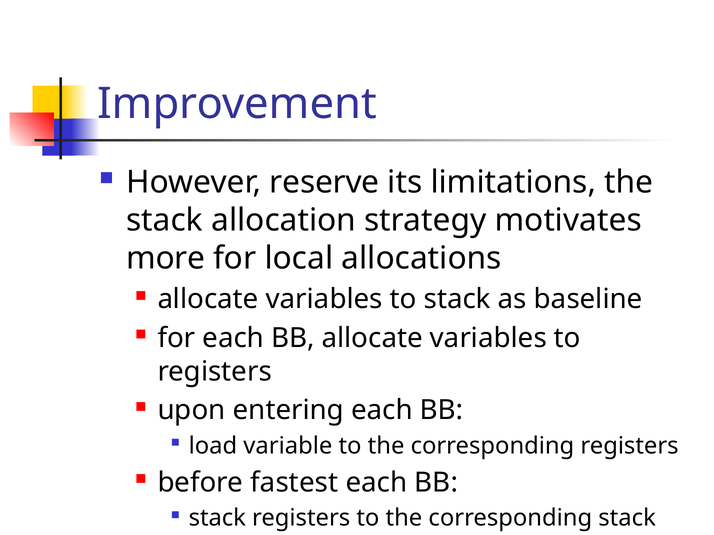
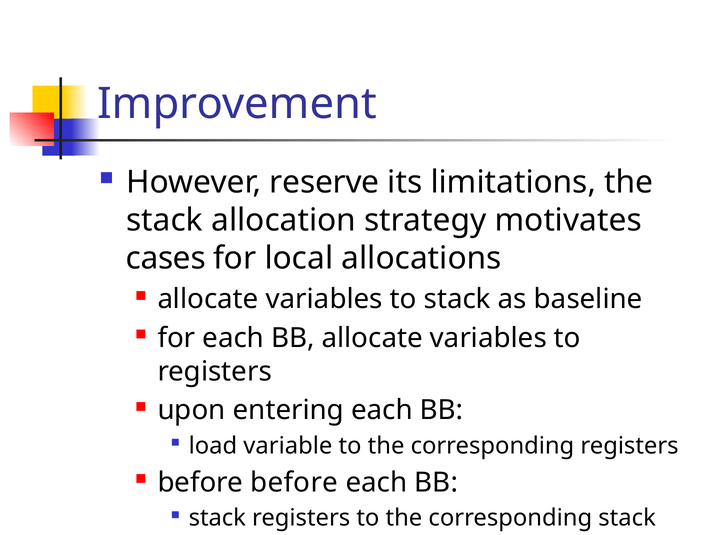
more: more -> cases
before fastest: fastest -> before
